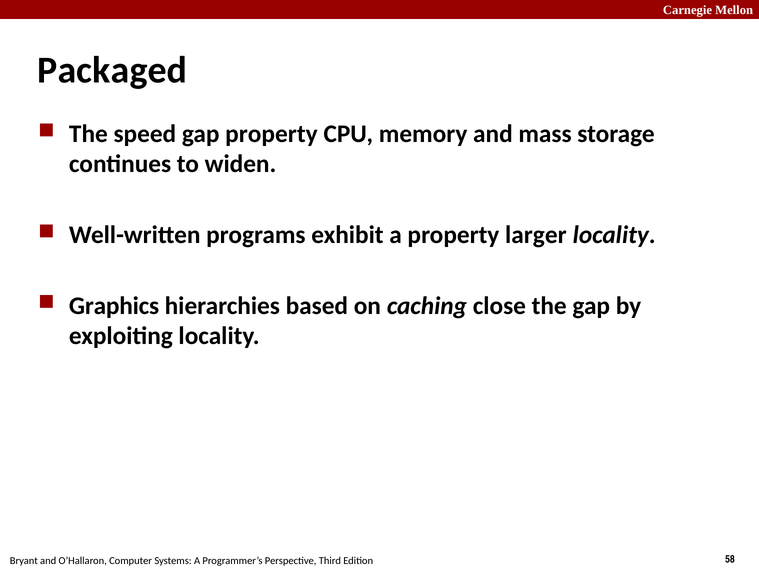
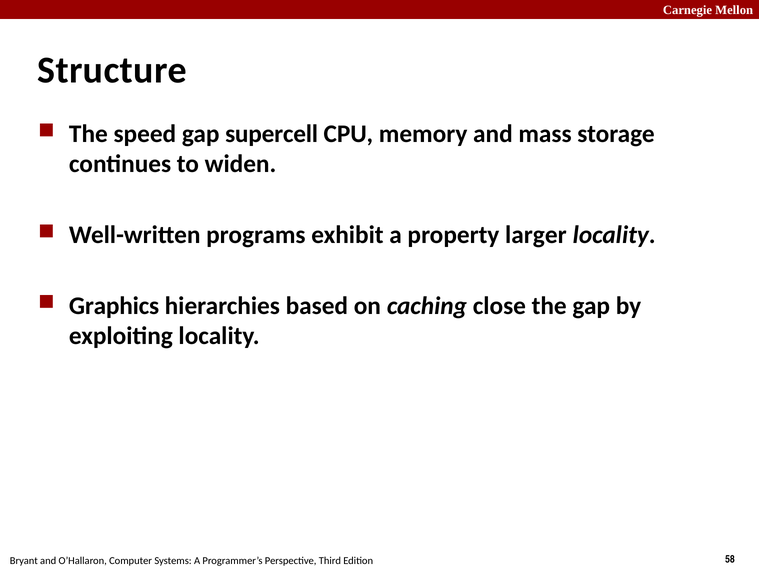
Packaged: Packaged -> Structure
gap property: property -> supercell
